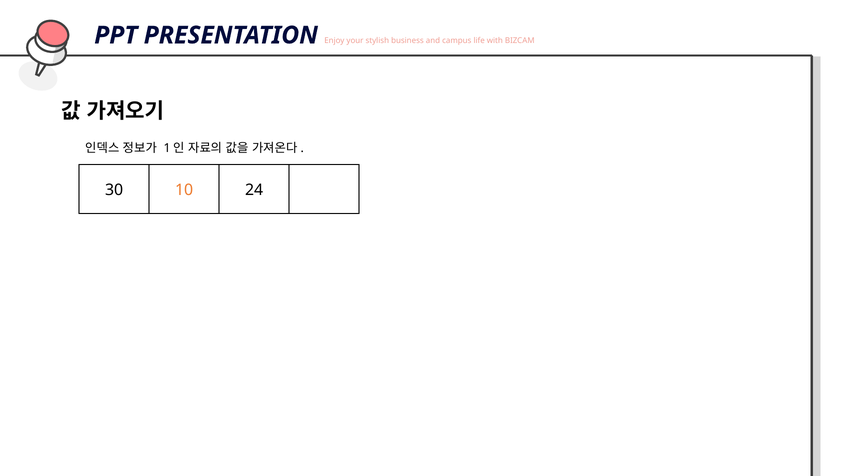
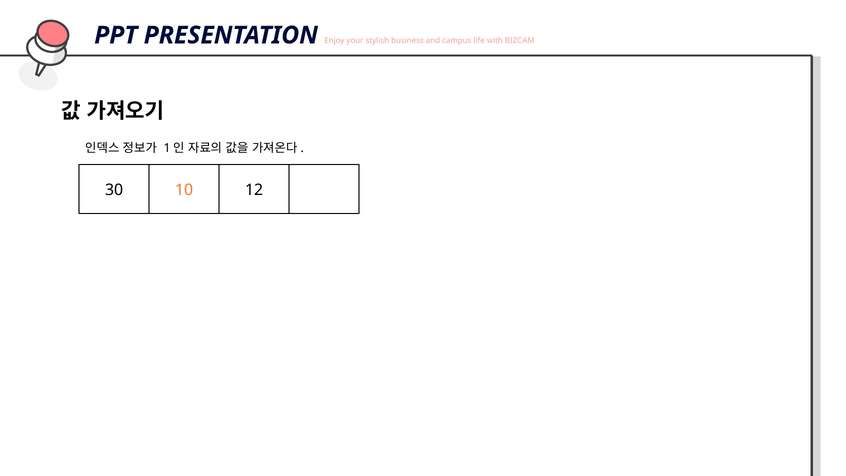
24: 24 -> 12
